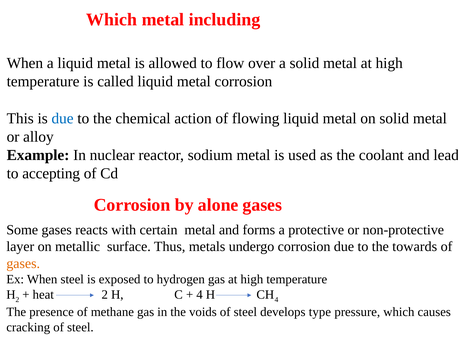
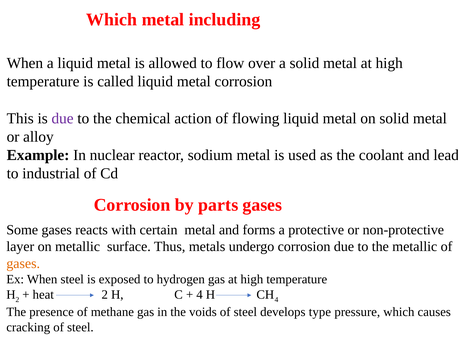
due at (63, 118) colour: blue -> purple
accepting: accepting -> industrial
alone: alone -> parts
the towards: towards -> metallic
